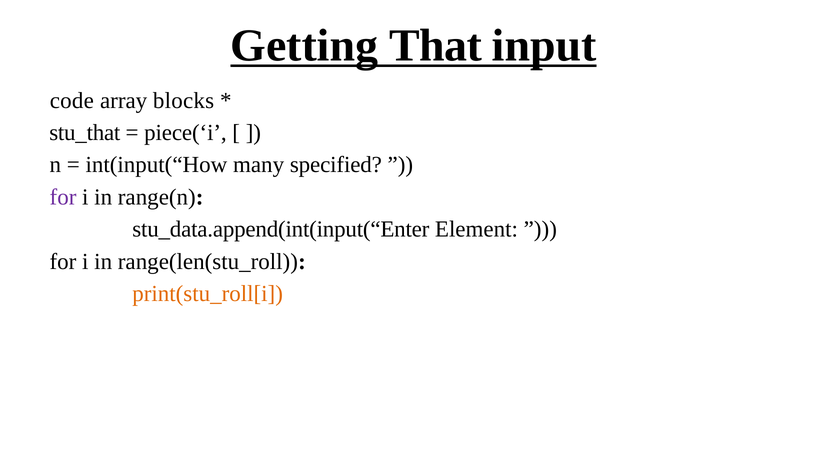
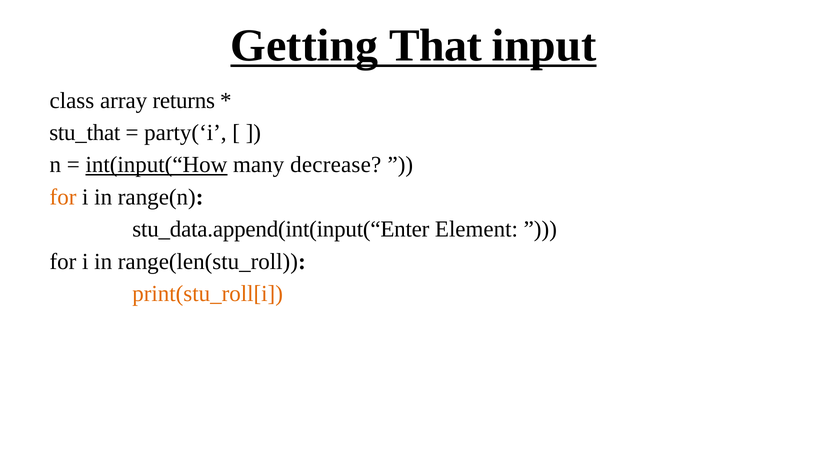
code: code -> class
blocks: blocks -> returns
piece(‘i: piece(‘i -> party(‘i
int(input(“How underline: none -> present
specified: specified -> decrease
for at (63, 197) colour: purple -> orange
